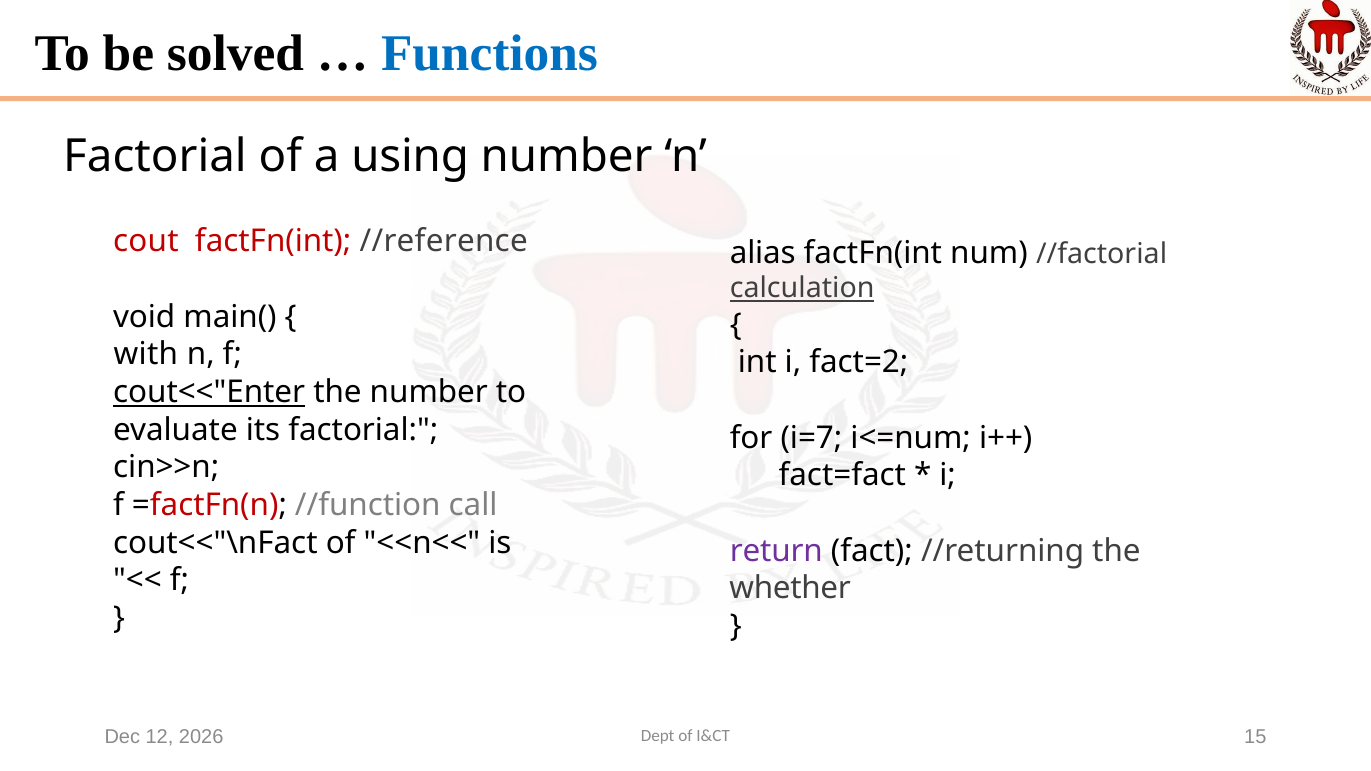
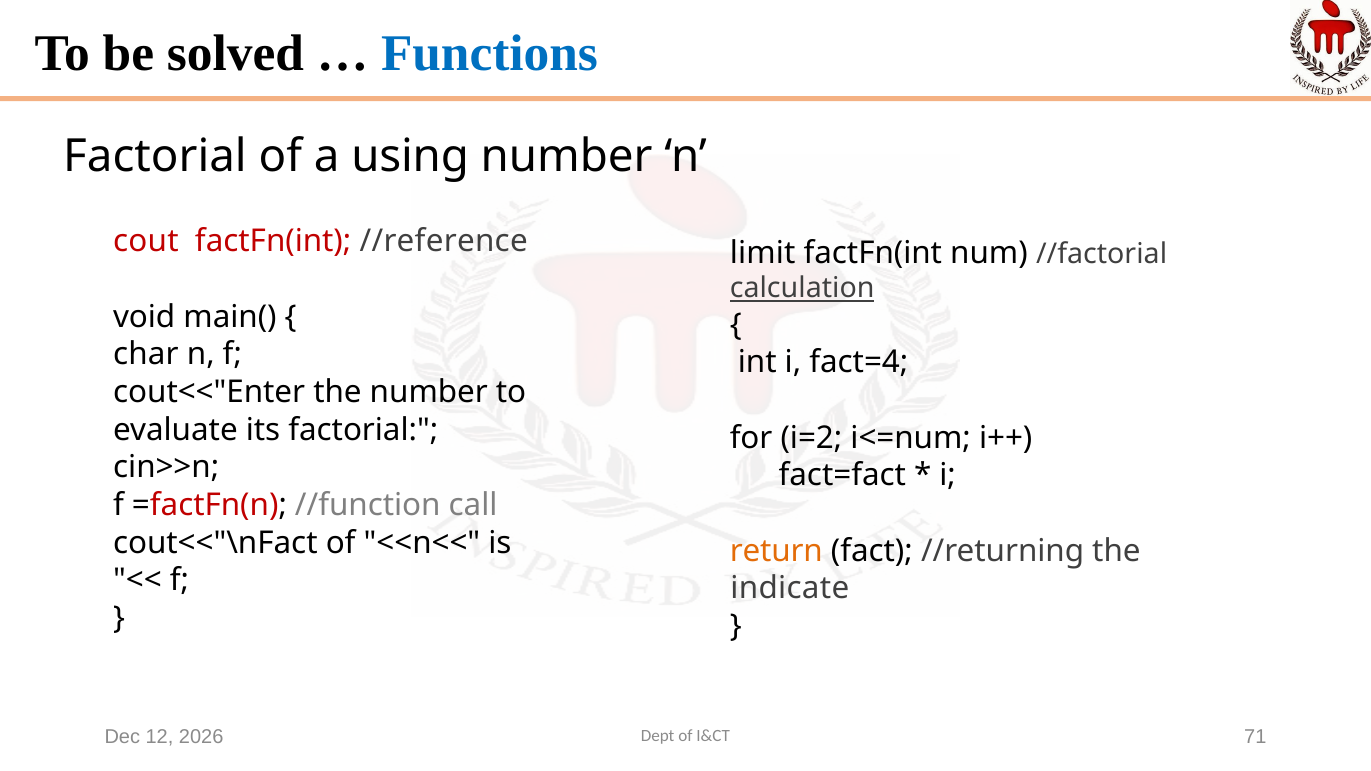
alias: alias -> limit
with: with -> char
fact=2: fact=2 -> fact=4
cout<<"Enter underline: present -> none
i=7: i=7 -> i=2
return colour: purple -> orange
whether: whether -> indicate
15: 15 -> 71
